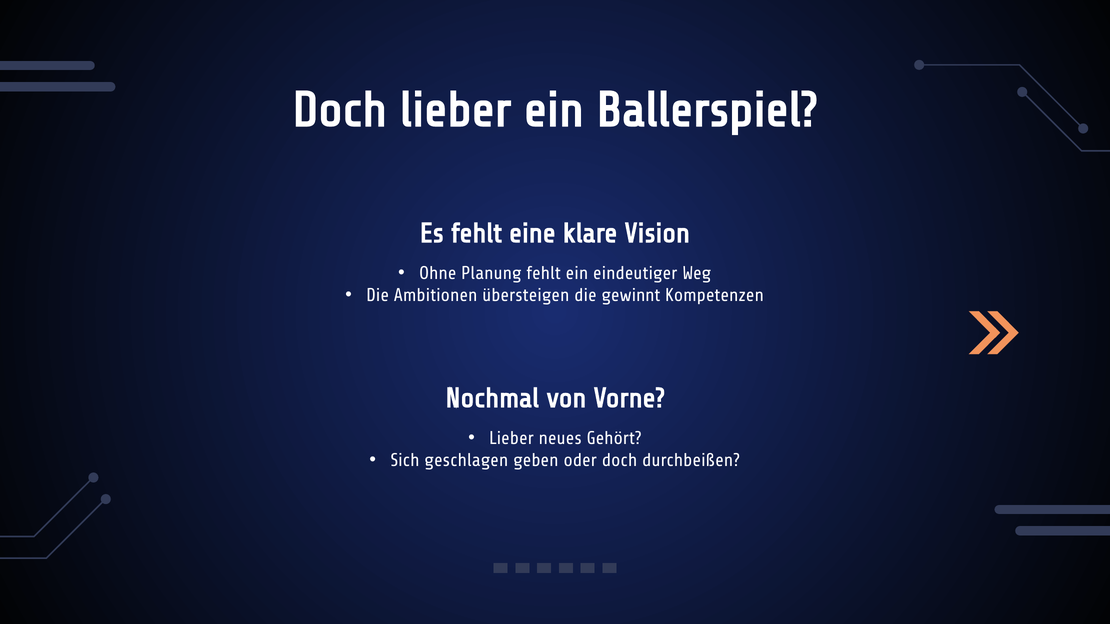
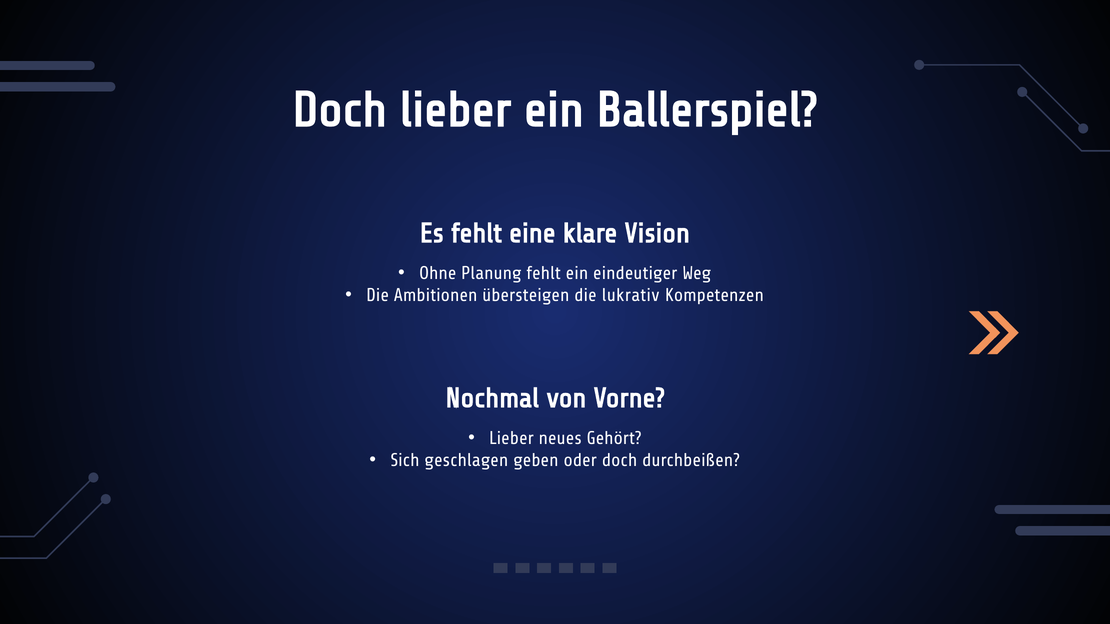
gewinnt: gewinnt -> lukrativ
